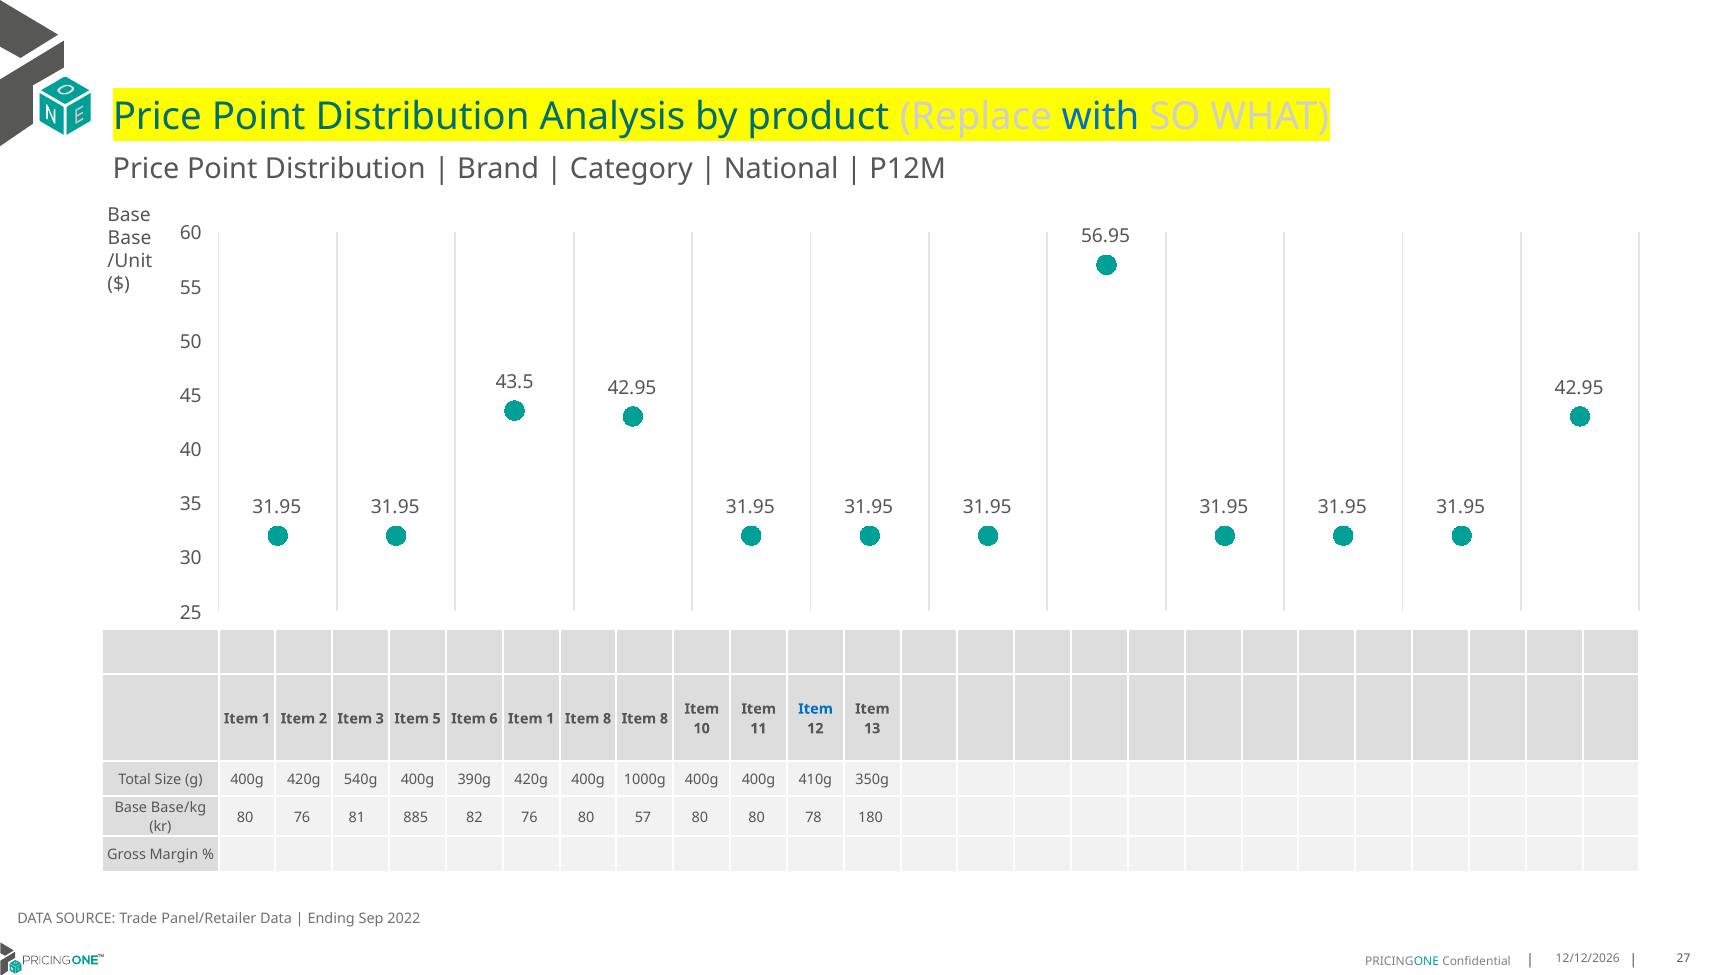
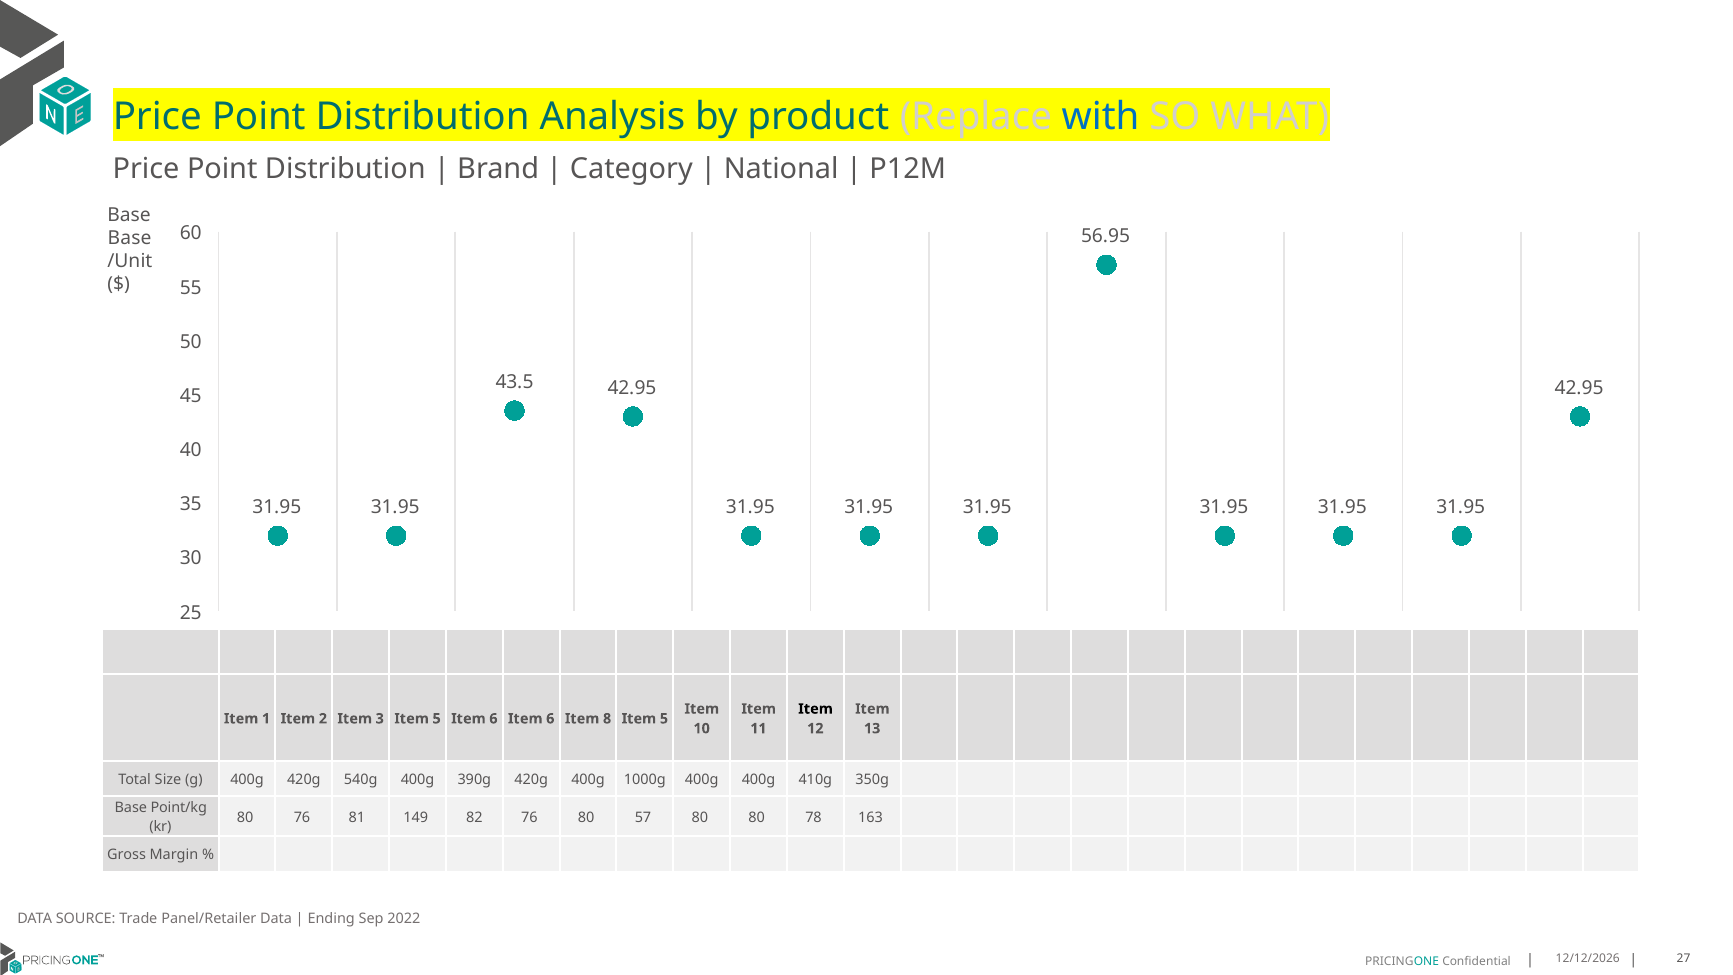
Item at (816, 709) colour: blue -> black
6 Item 1: 1 -> 6
8 Item 8: 8 -> 5
Base/kg: Base/kg -> Point/kg
885: 885 -> 149
180: 180 -> 163
